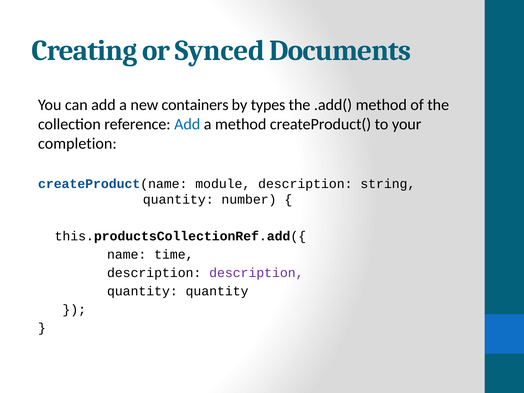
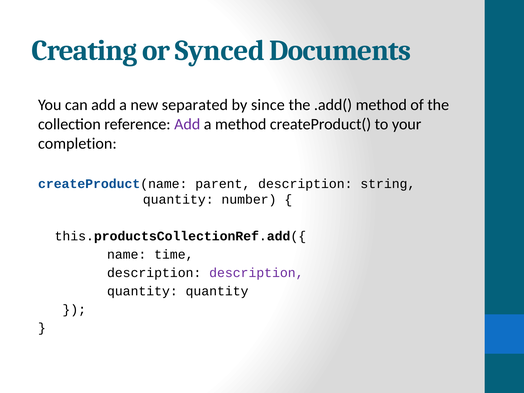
containers: containers -> separated
types: types -> since
Add at (187, 124) colour: blue -> purple
module: module -> parent
